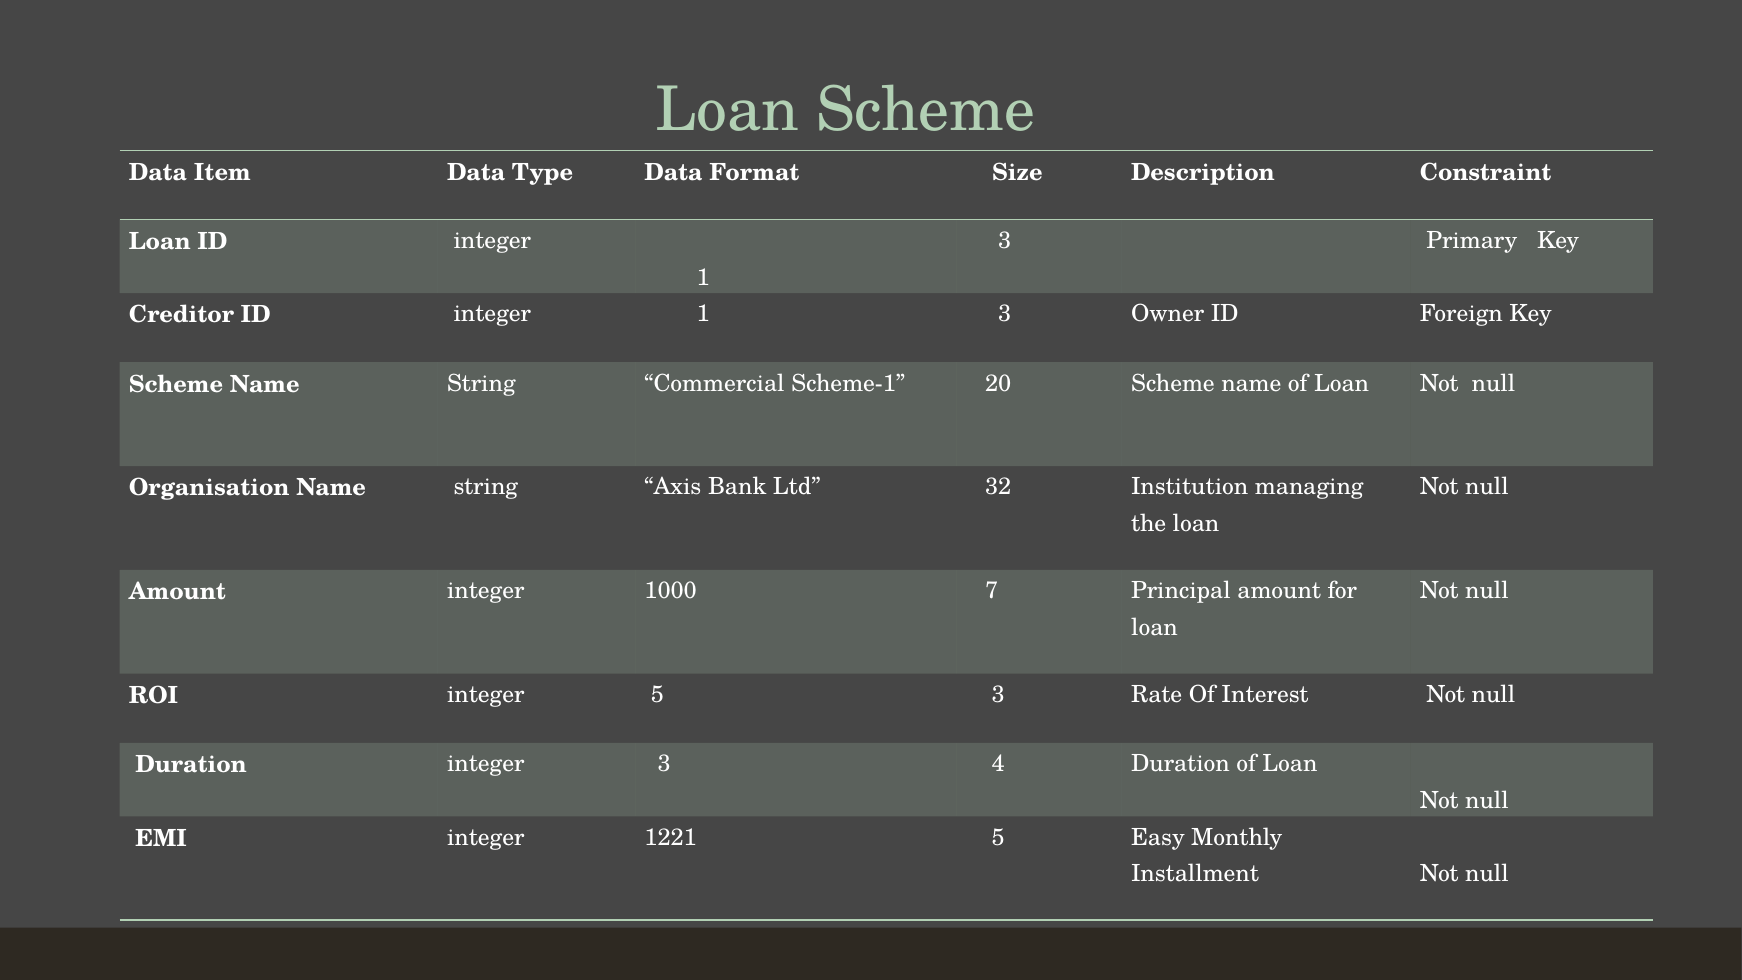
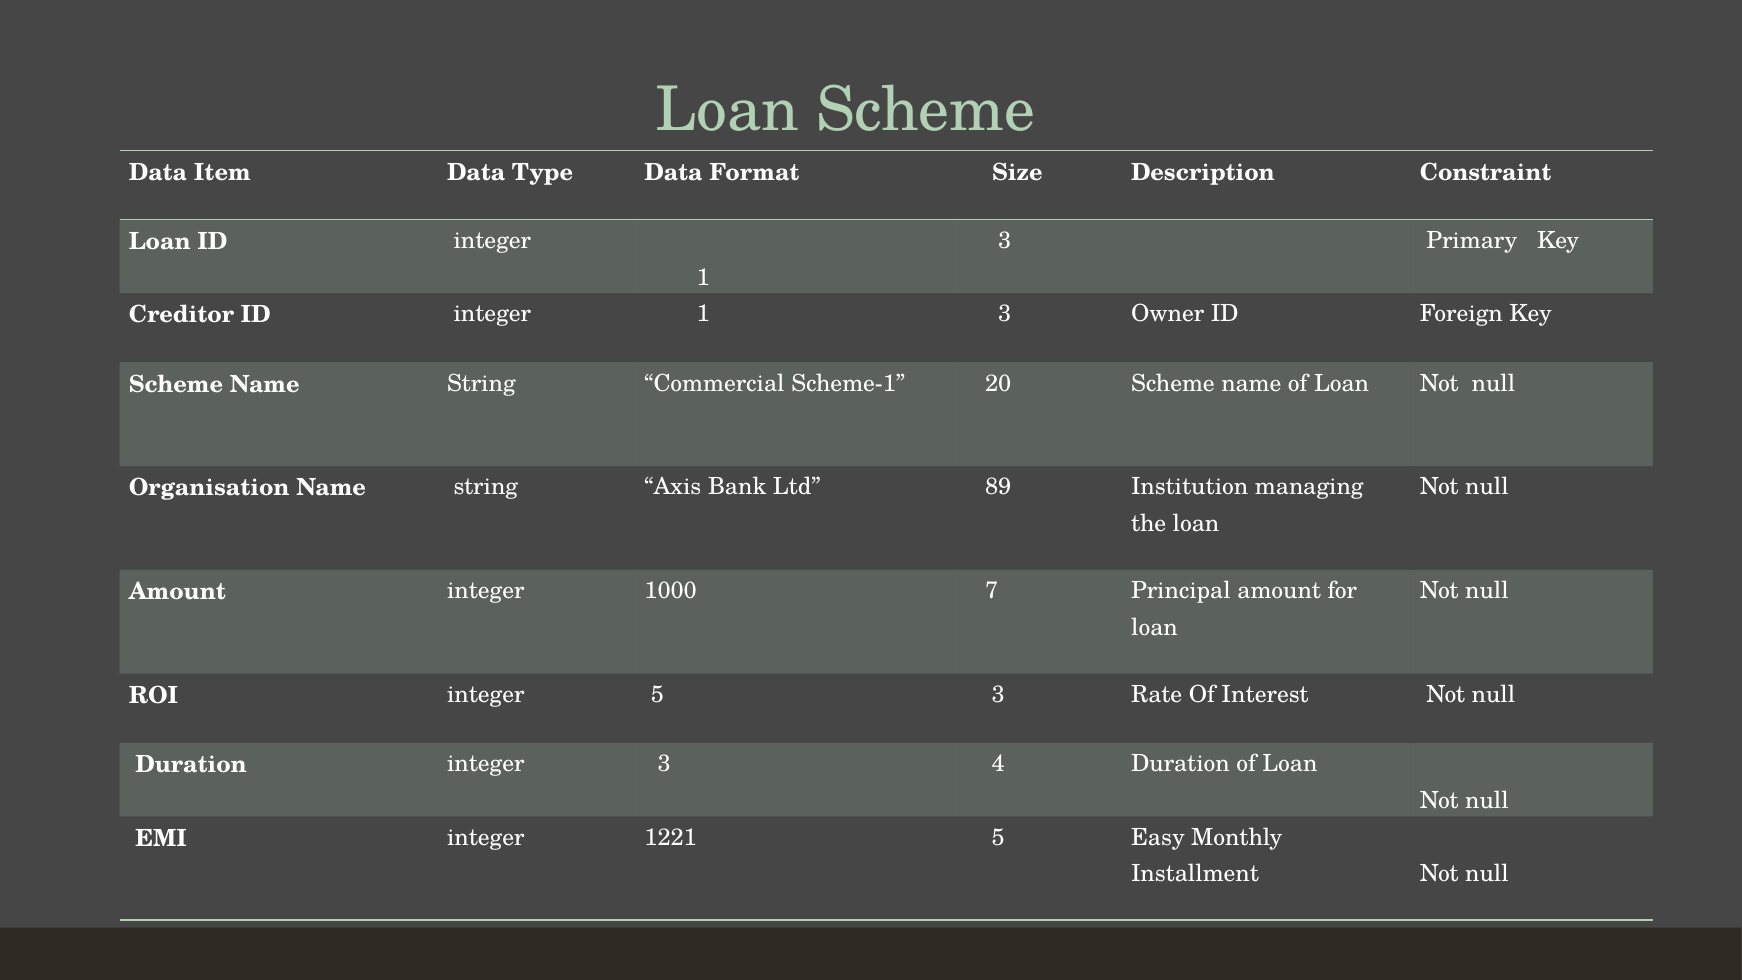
32: 32 -> 89
